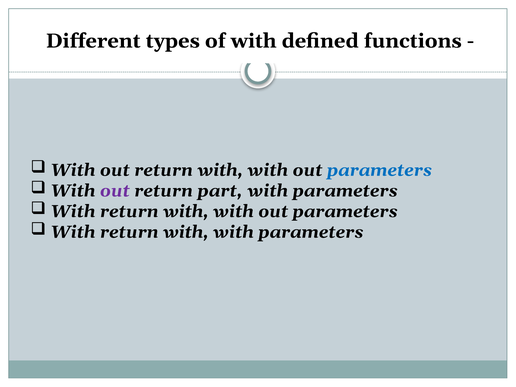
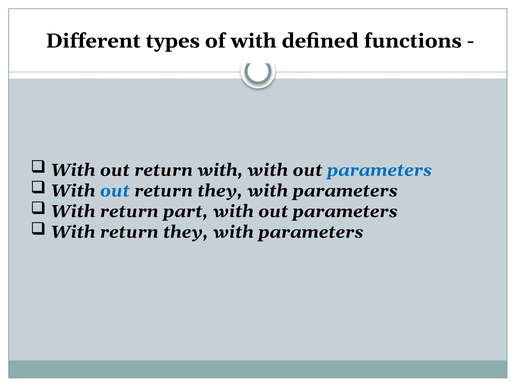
out at (115, 191) colour: purple -> blue
part at (220, 191): part -> they
with at (186, 211): with -> part
with at (186, 232): with -> they
